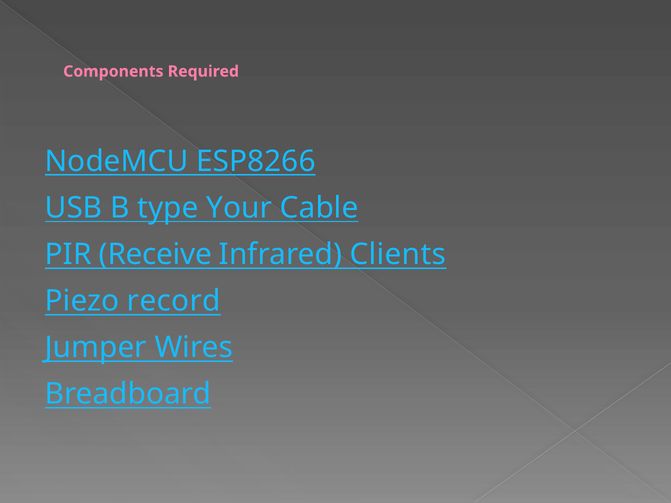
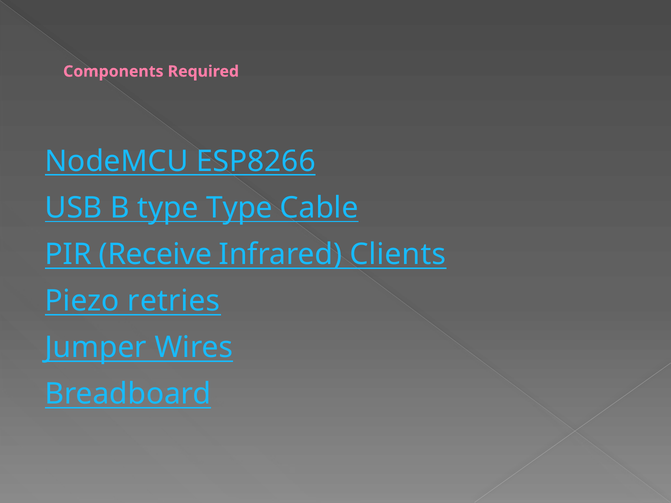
type Your: Your -> Type
record: record -> retries
